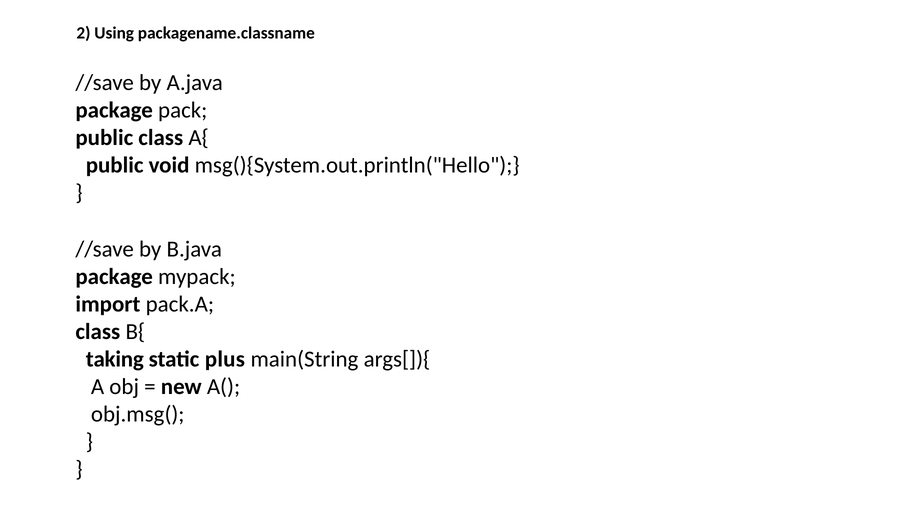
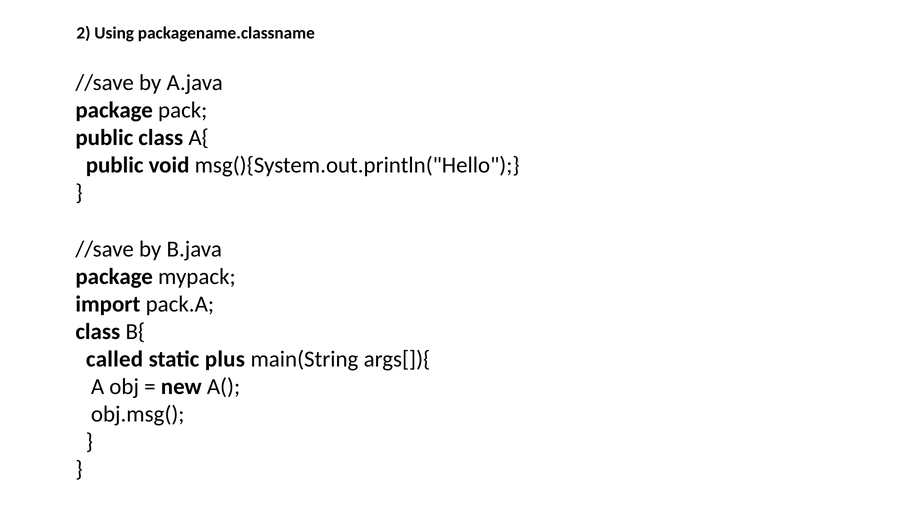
taking: taking -> called
